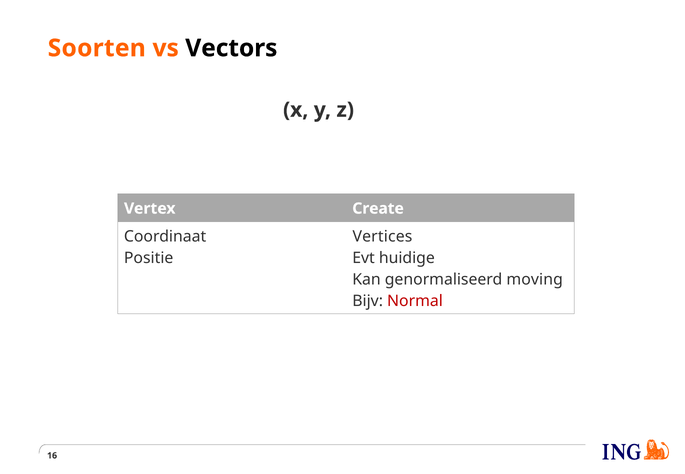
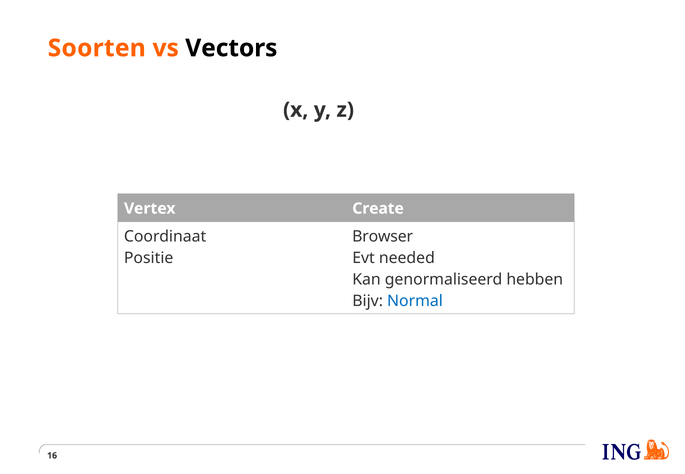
Vertices: Vertices -> Browser
huidige: huidige -> needed
moving: moving -> hebben
Normal colour: red -> blue
